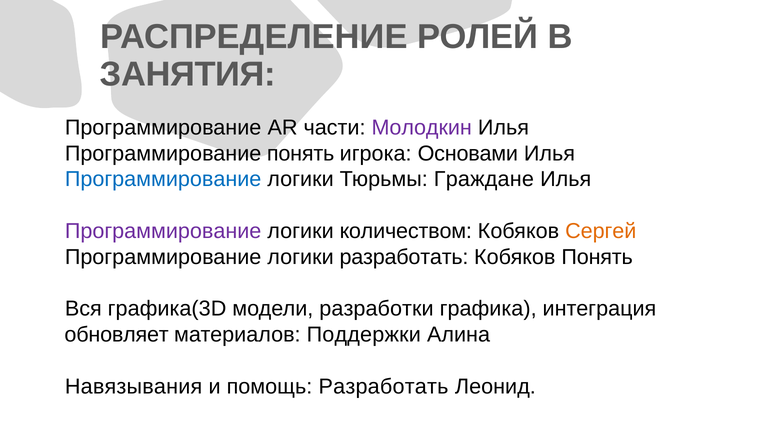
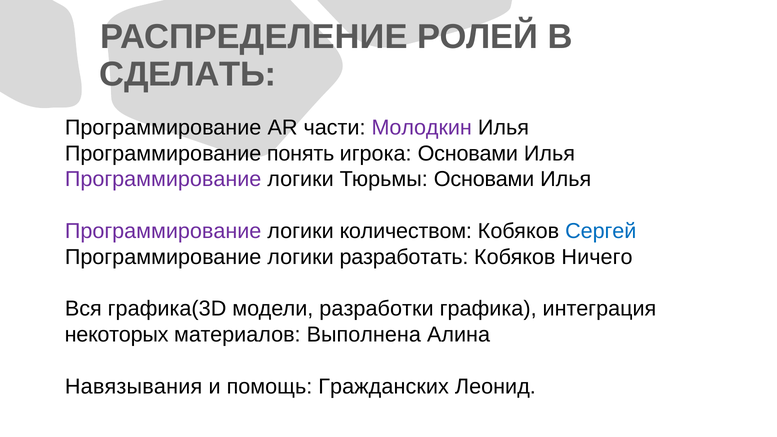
ЗАНЯТИЯ: ЗАНЯТИЯ -> СДЕЛАТЬ
Программирование at (163, 179) colour: blue -> purple
Тюрьмы Граждане: Граждане -> Основами
Сергей colour: orange -> blue
Кобяков Понять: Понять -> Ничего
обновляет: обновляет -> некоторых
Поддержки: Поддержки -> Выполнена
помощь Разработать: Разработать -> Гражданских
